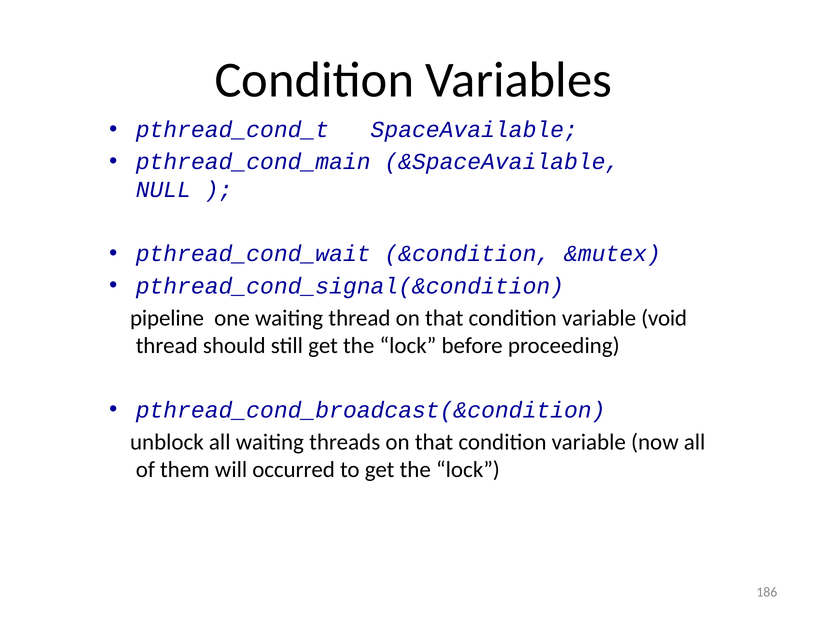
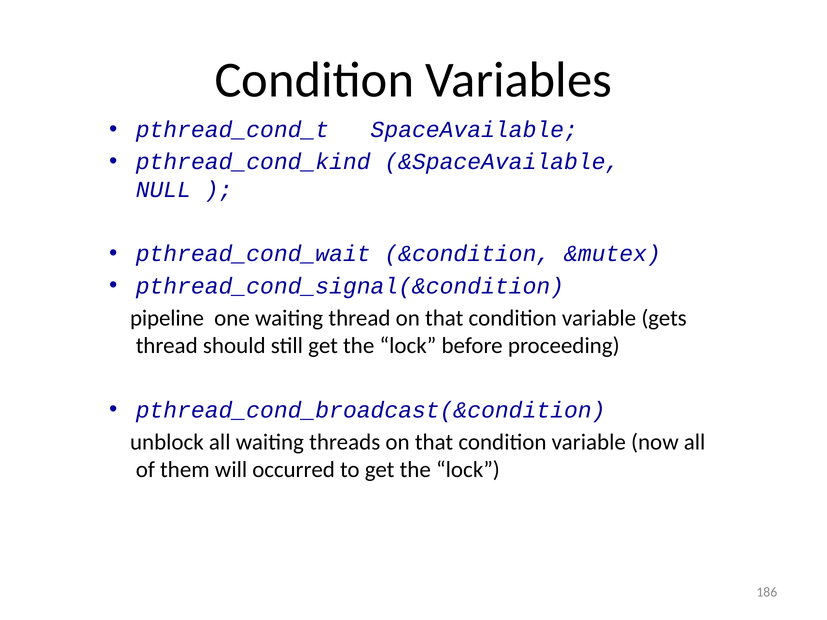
pthread_cond_main: pthread_cond_main -> pthread_cond_kind
void: void -> gets
